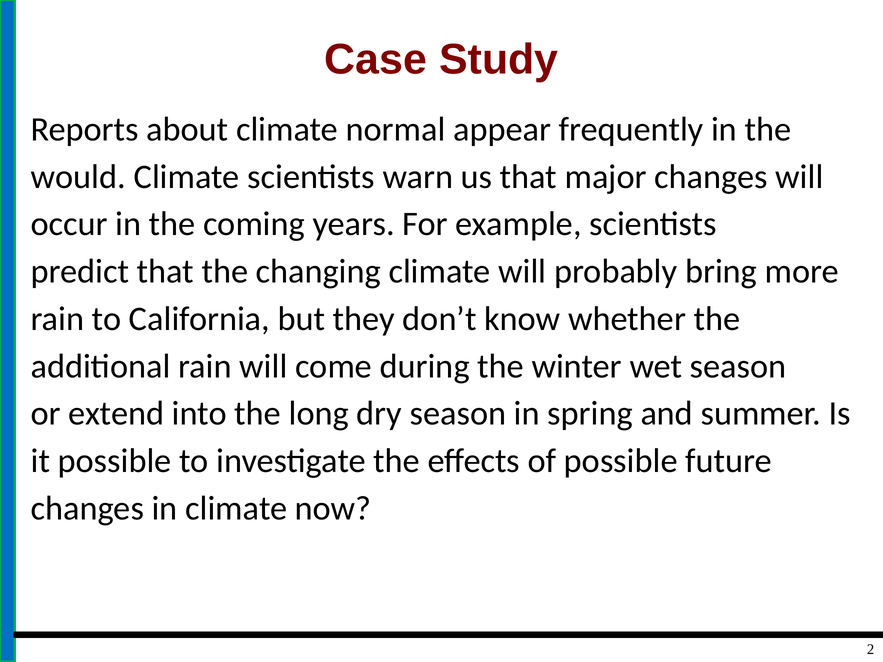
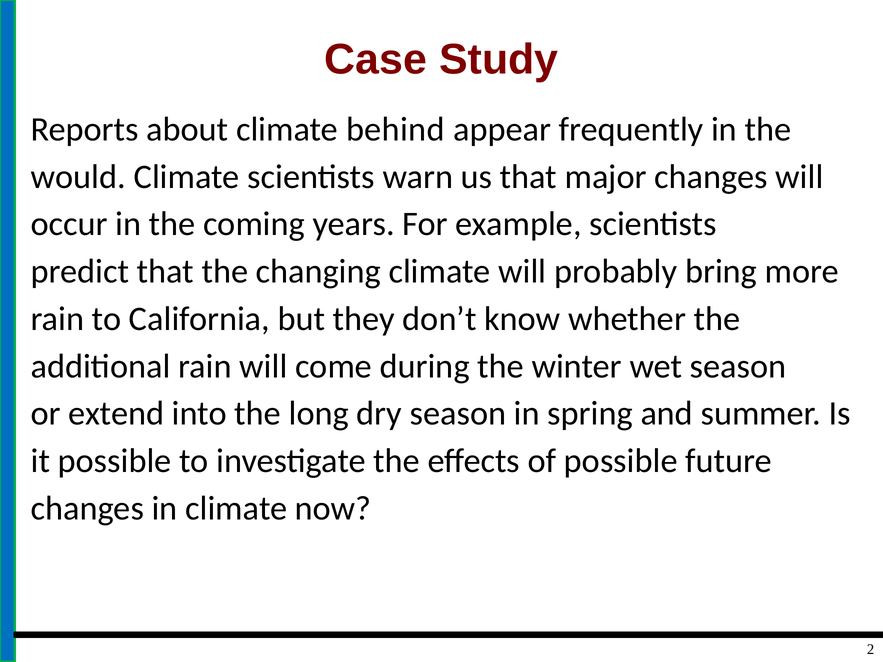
normal: normal -> behind
